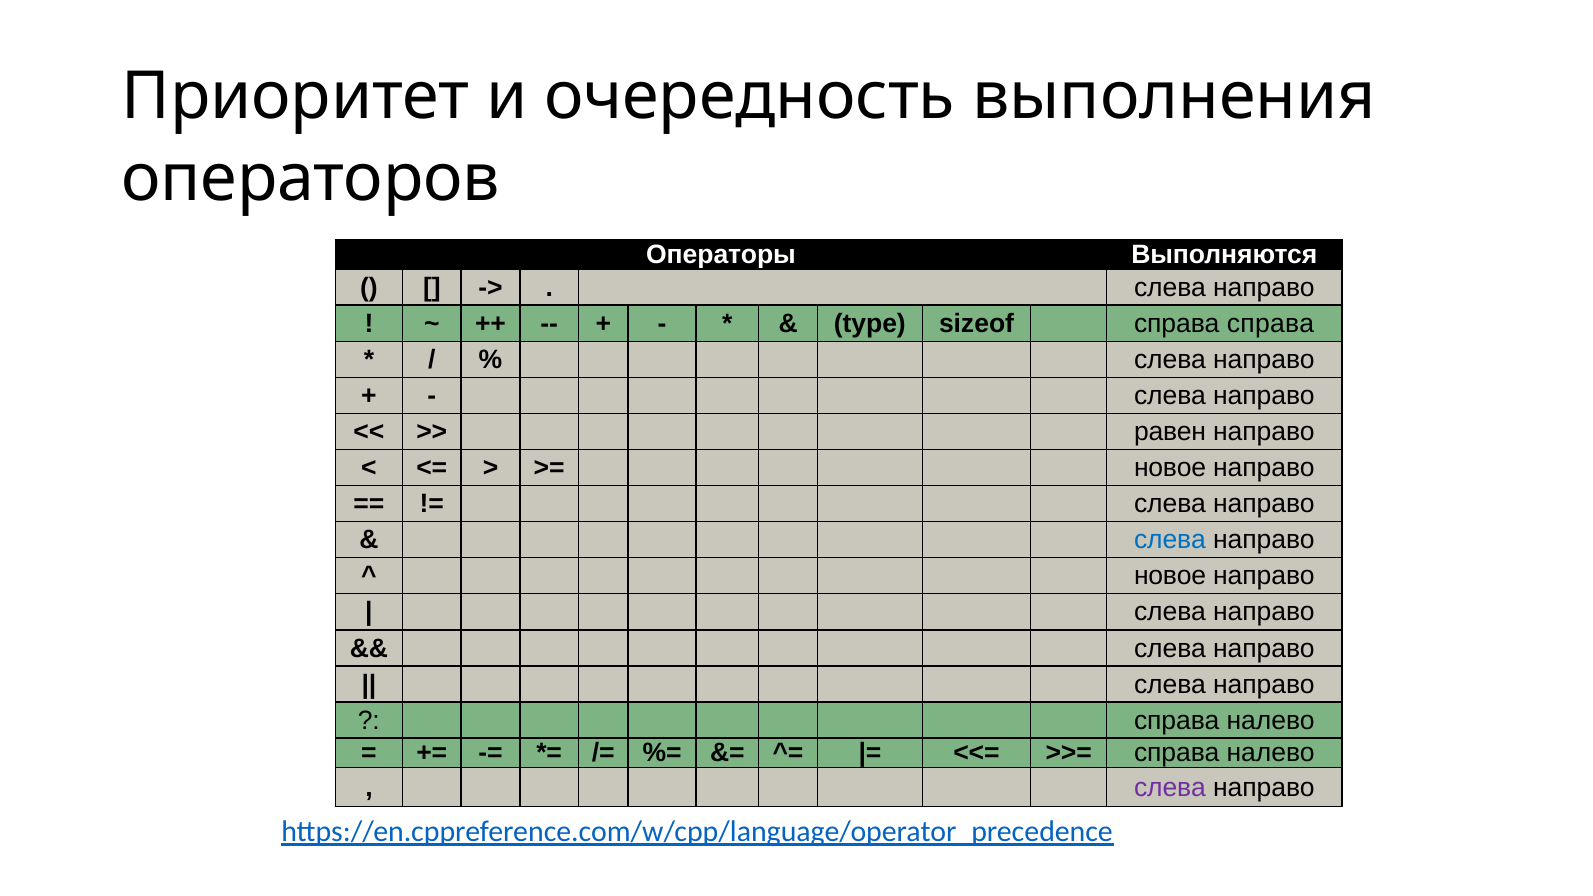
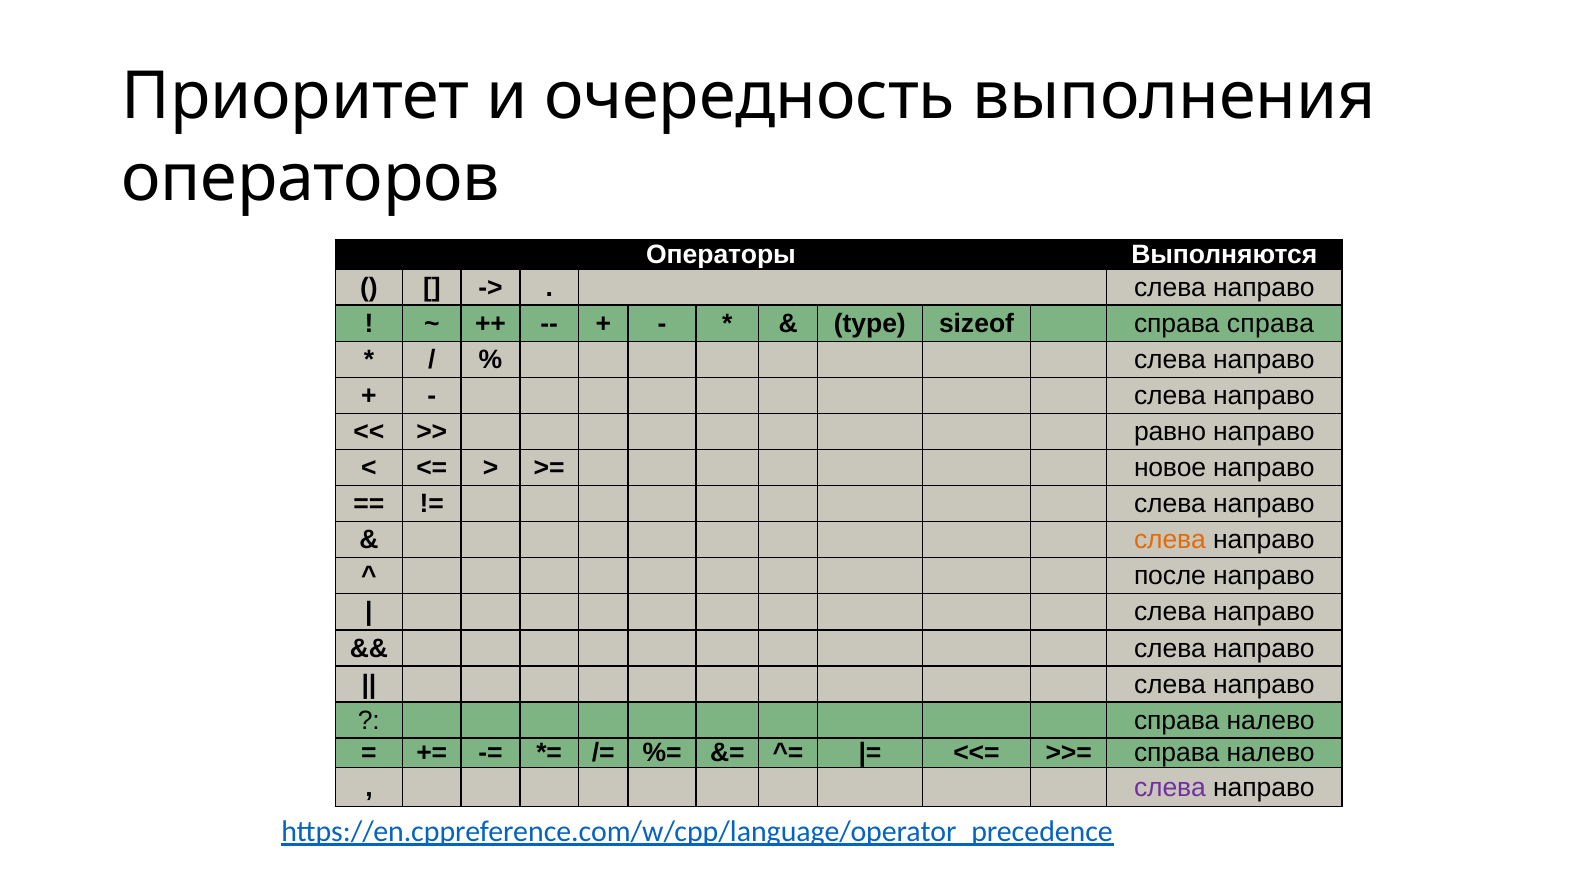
равен: равен -> равно
слева at (1170, 540) colour: blue -> orange
новое at (1170, 576): новое -> после
